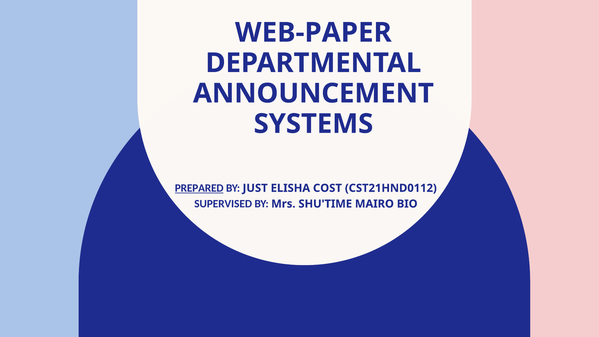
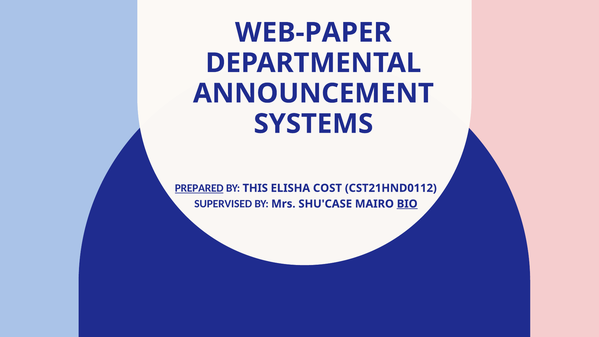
JUST: JUST -> THIS
SHU'TIME: SHU'TIME -> SHU'CASE
BIO underline: none -> present
